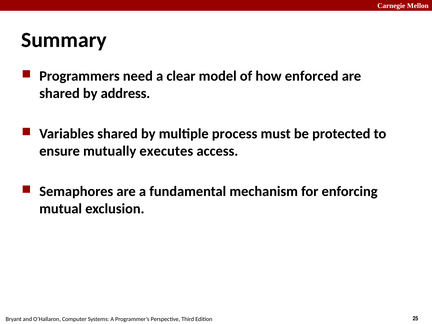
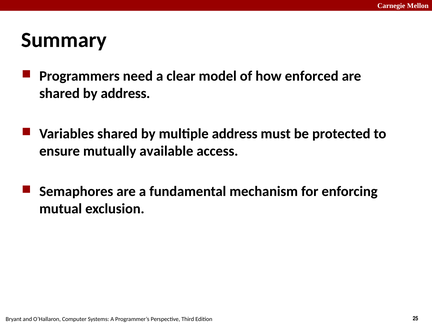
multiple process: process -> address
executes: executes -> available
